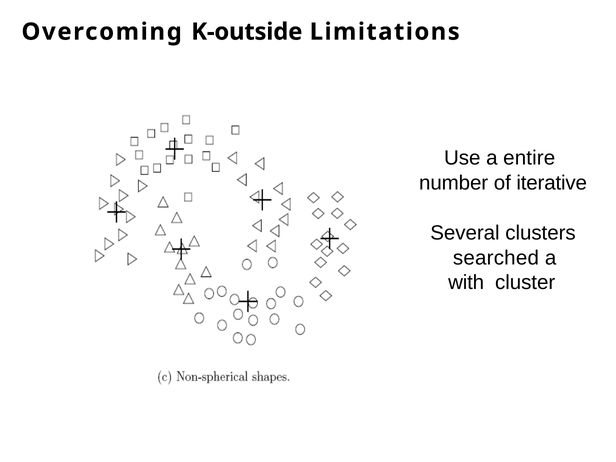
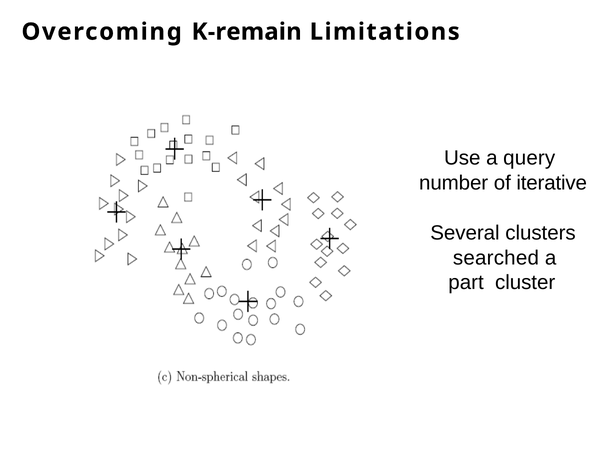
K-outside: K-outside -> K-remain
entire: entire -> query
with: with -> part
